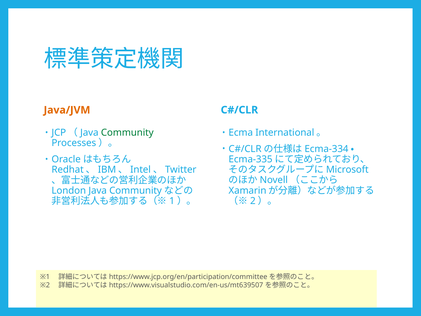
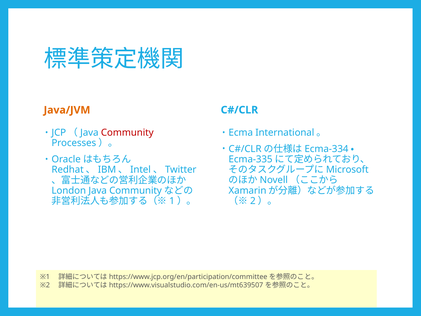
Community colour: green -> red
